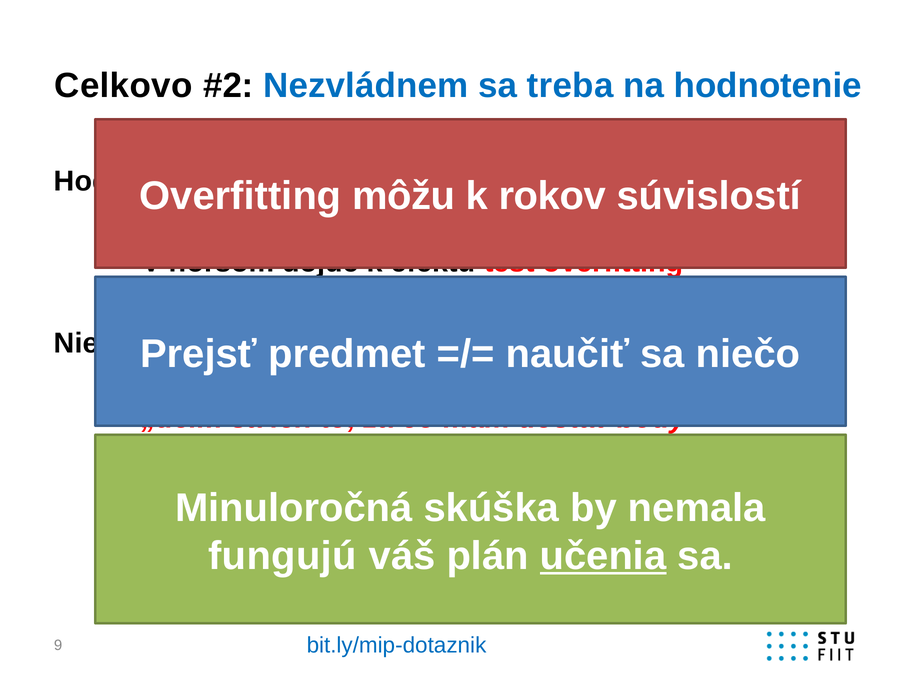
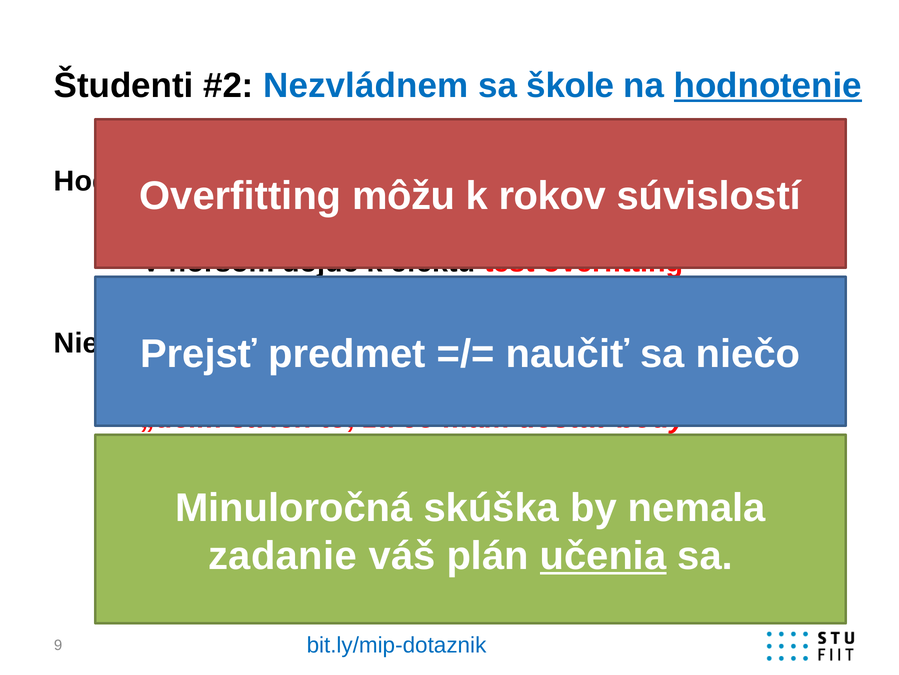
Celkovo at (124, 86): Celkovo -> Študenti
treba: treba -> škole
hodnotenie at (768, 86) underline: none -> present
fungujú: fungujú -> zadanie
